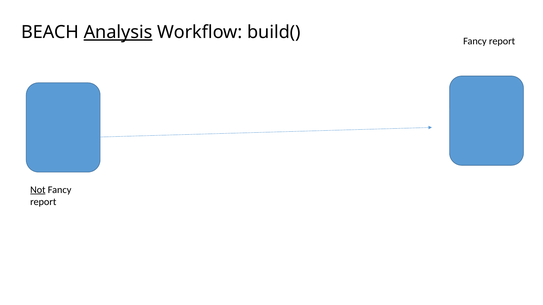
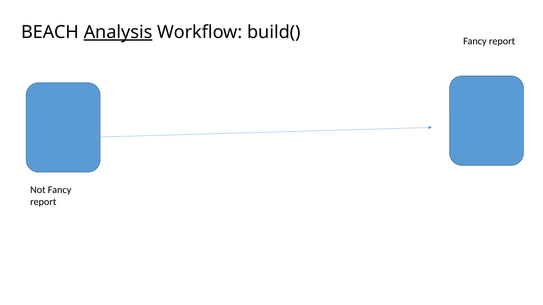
Not underline: present -> none
